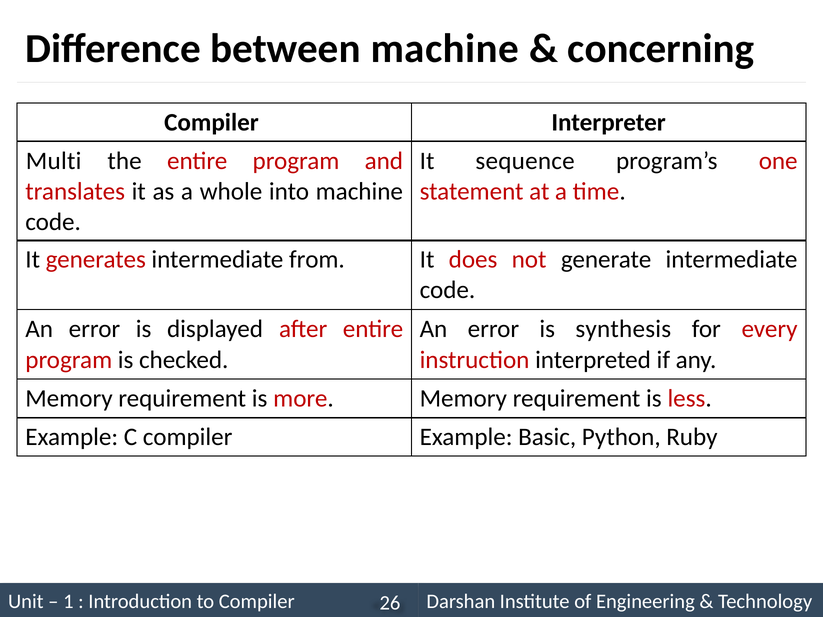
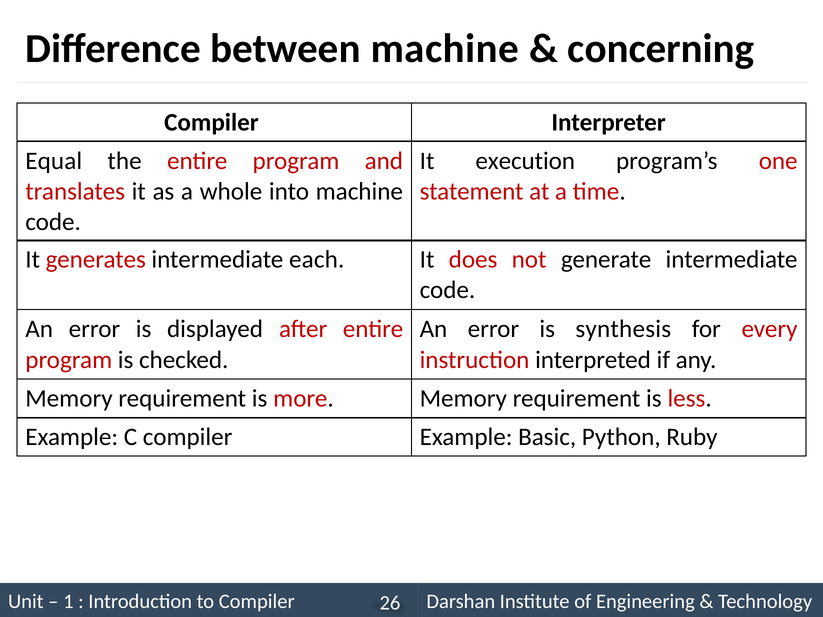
Multi: Multi -> Equal
sequence: sequence -> execution
from: from -> each
